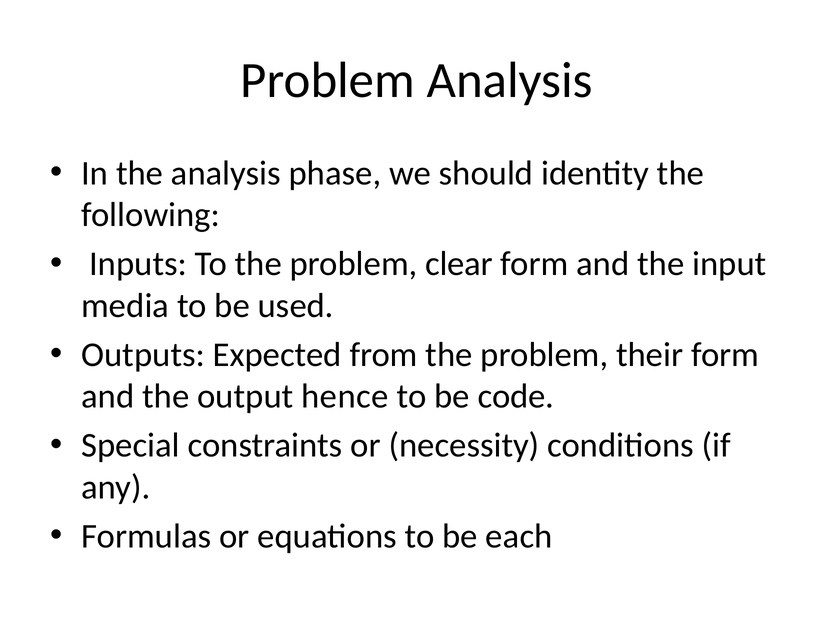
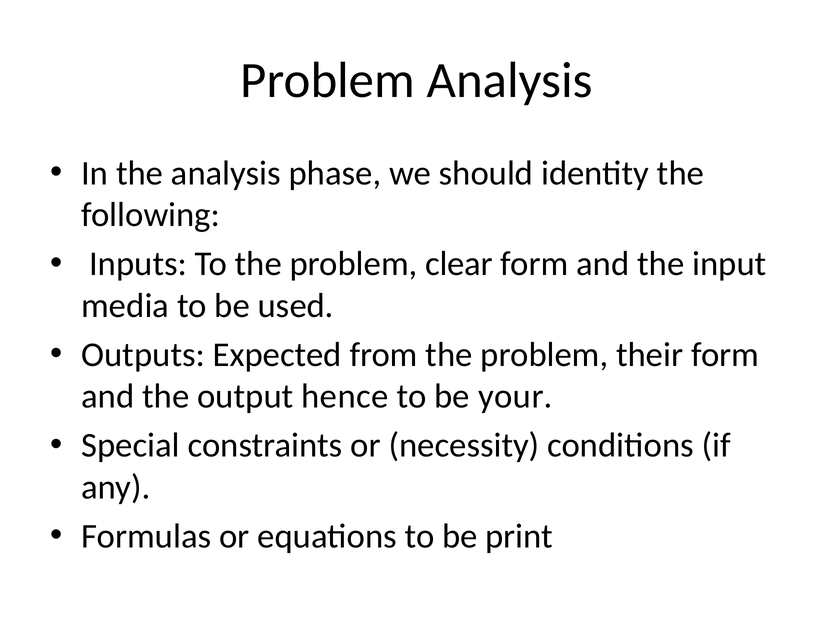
code: code -> your
each: each -> print
